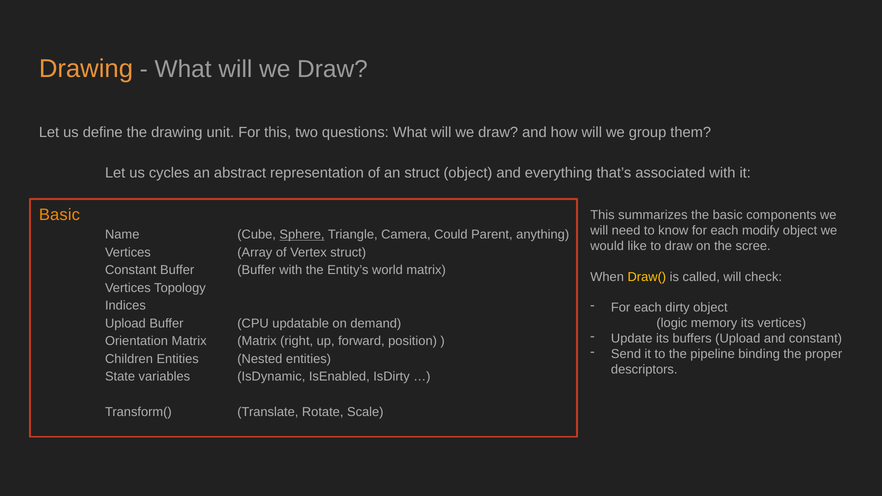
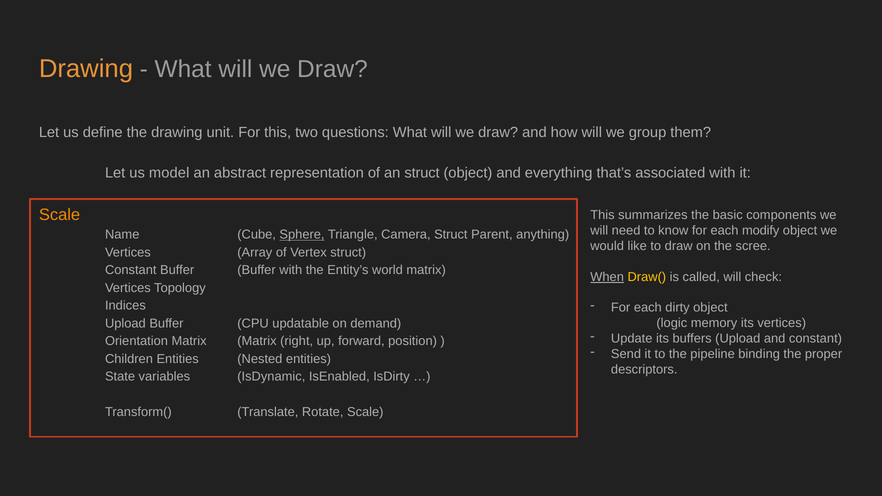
cycles: cycles -> model
Basic at (59, 215): Basic -> Scale
Camera Could: Could -> Struct
When underline: none -> present
